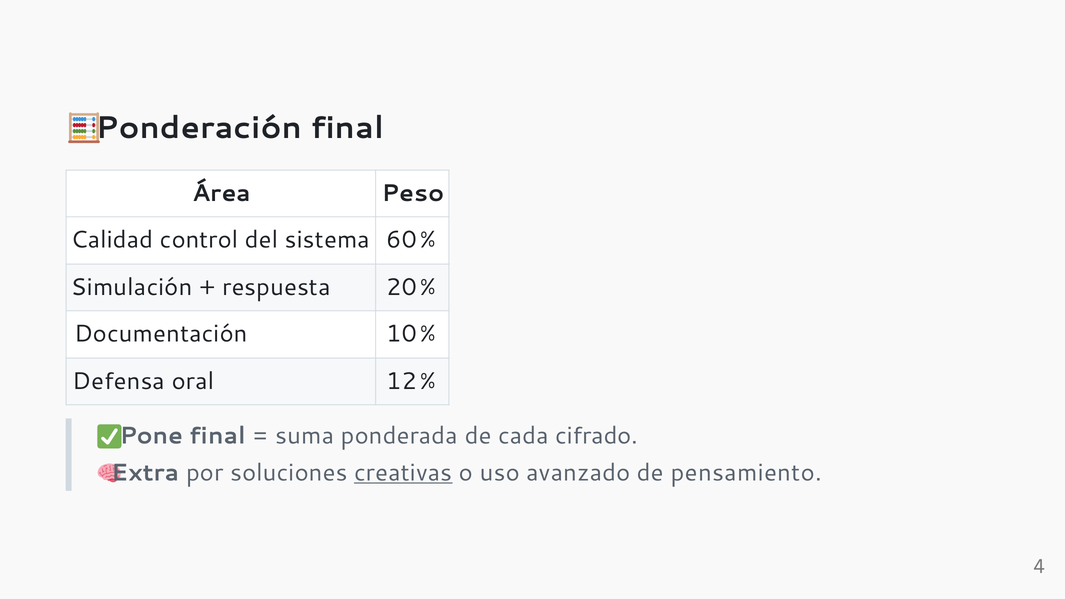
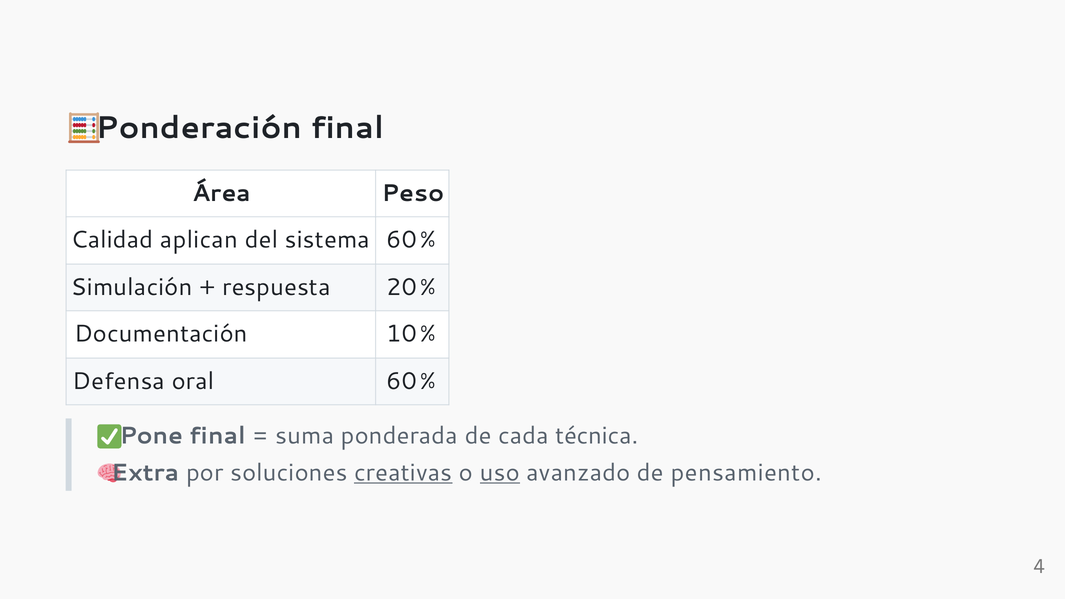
control: control -> aplican
oral 12: 12 -> 60
cifrado: cifrado -> técnica
uso underline: none -> present
